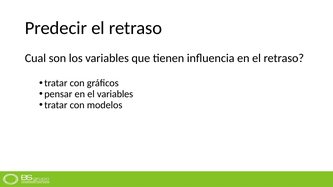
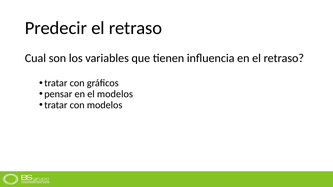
el variables: variables -> modelos
